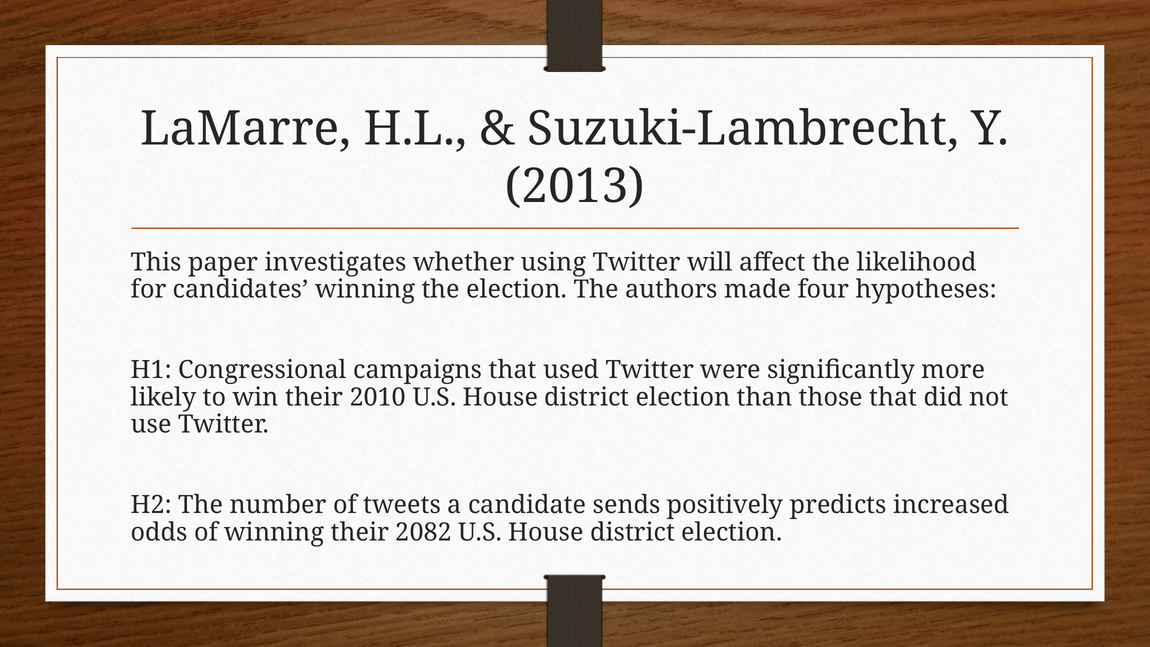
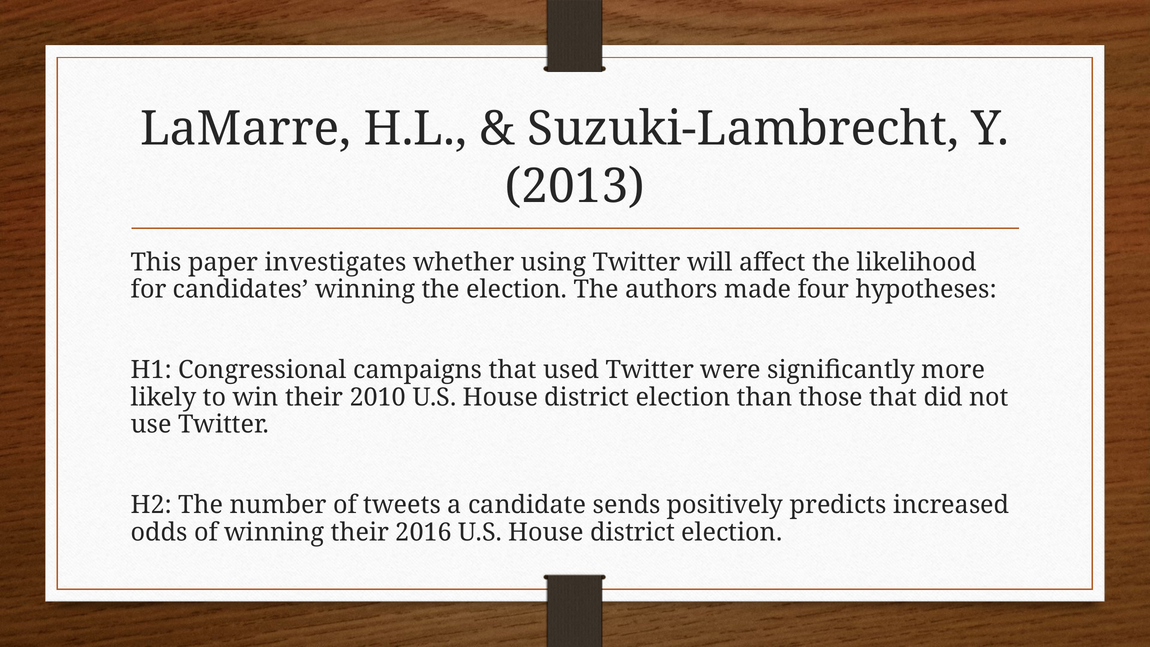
2082: 2082 -> 2016
